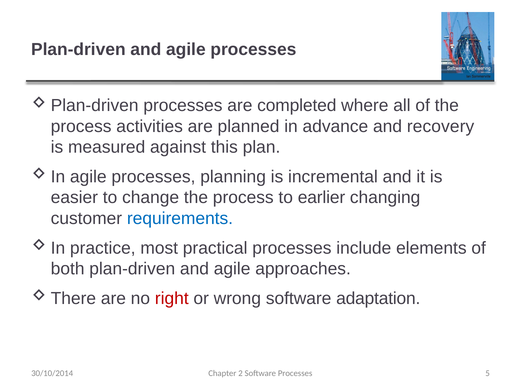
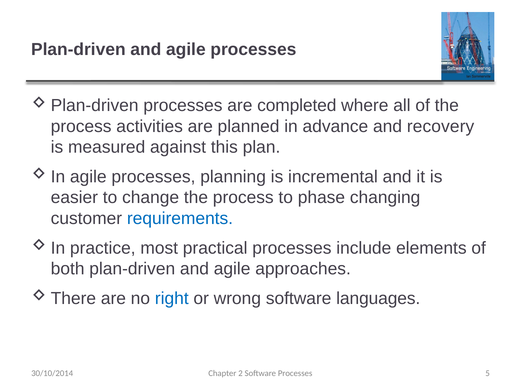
earlier: earlier -> phase
right colour: red -> blue
adaptation: adaptation -> languages
